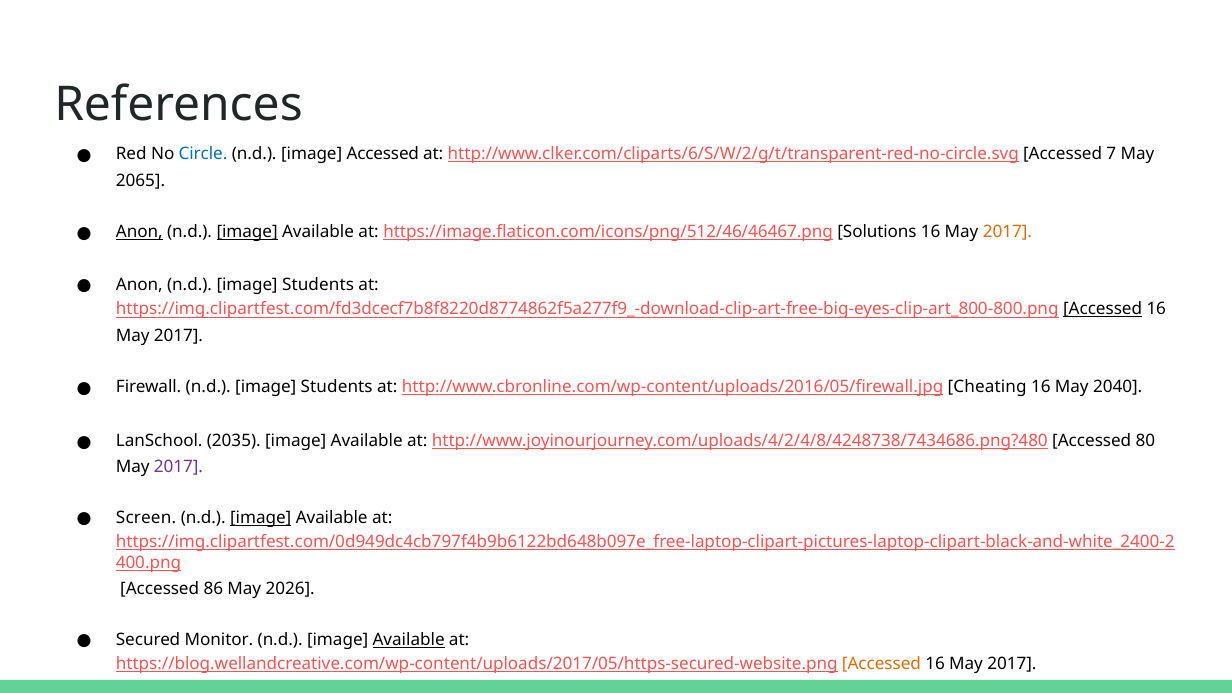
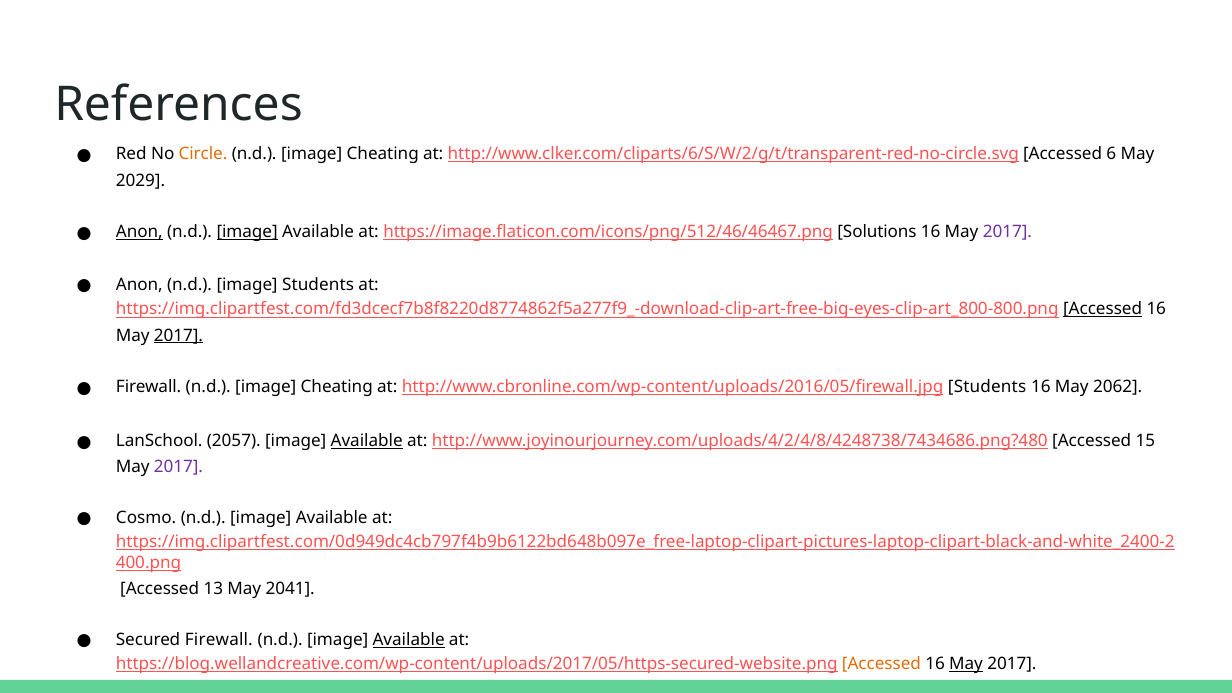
Circle colour: blue -> orange
Accessed at (383, 154): Accessed -> Cheating
7: 7 -> 6
2065: 2065 -> 2029
2017 at (1007, 232) colour: orange -> purple
2017 at (178, 336) underline: none -> present
Firewall n.d image Students: Students -> Cheating
http://www.cbronline.com/wp-content/uploads/2016/05/firewall.jpg Cheating: Cheating -> Students
2040: 2040 -> 2062
2035: 2035 -> 2057
Available at (367, 441) underline: none -> present
80: 80 -> 15
Screen at (146, 518): Screen -> Cosmo
image at (261, 518) underline: present -> none
86: 86 -> 13
2026: 2026 -> 2041
Secured Monitor: Monitor -> Firewall
May at (966, 664) underline: none -> present
